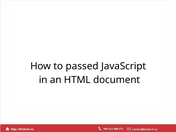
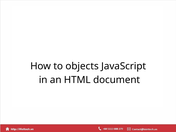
passed: passed -> objects
